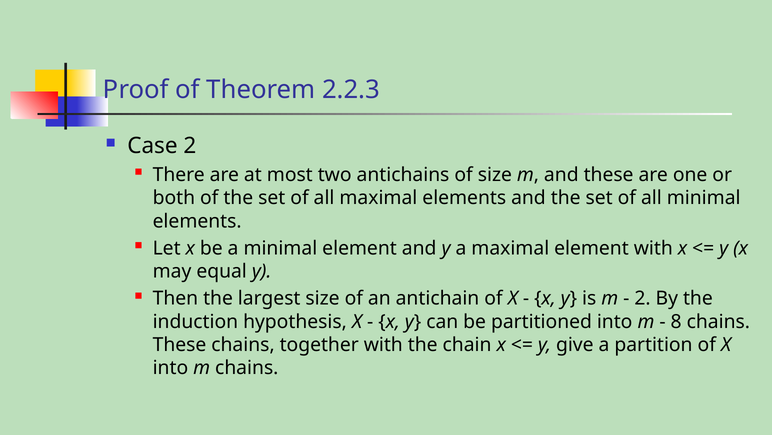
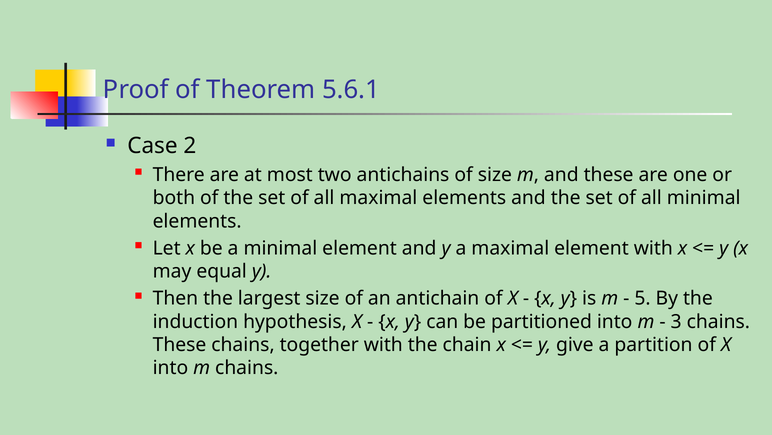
2.2.3: 2.2.3 -> 5.6.1
2 at (643, 298): 2 -> 5
8: 8 -> 3
